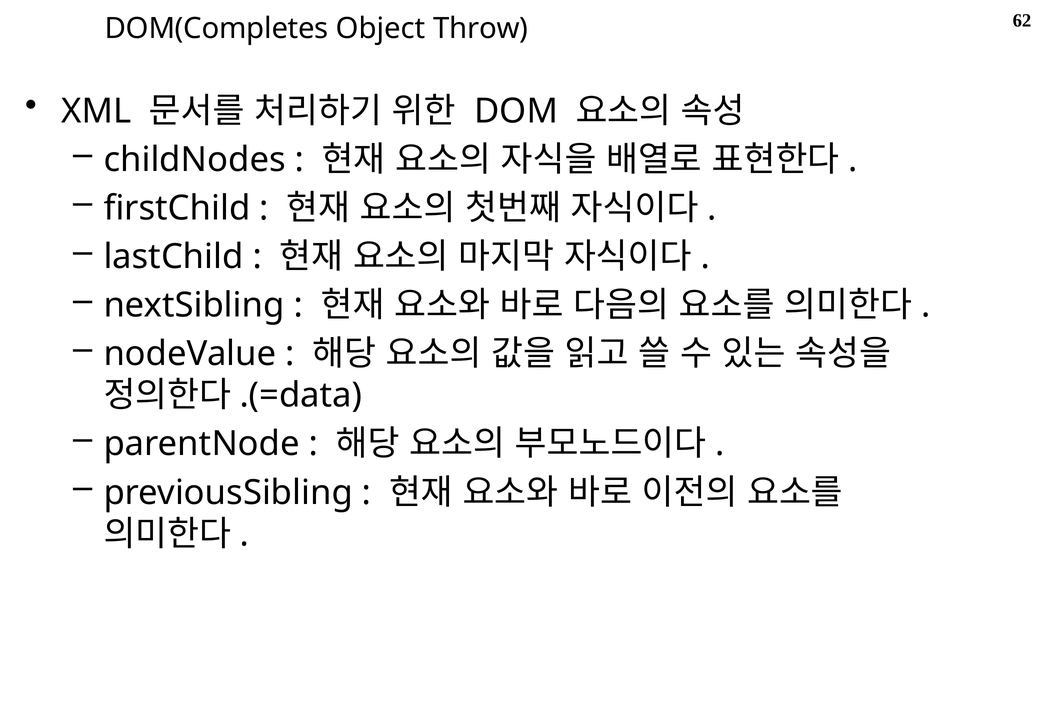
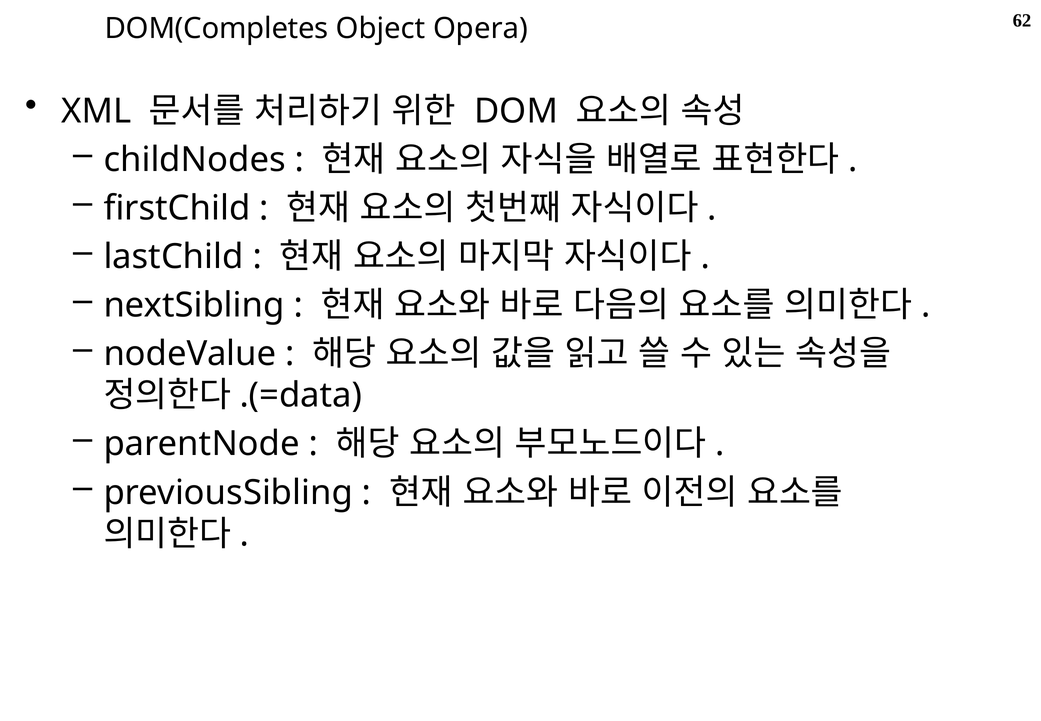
Throw: Throw -> Opera
